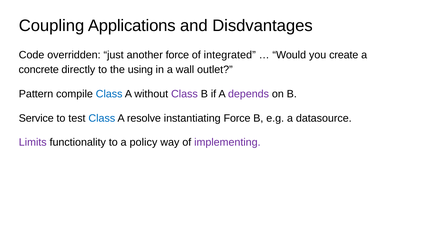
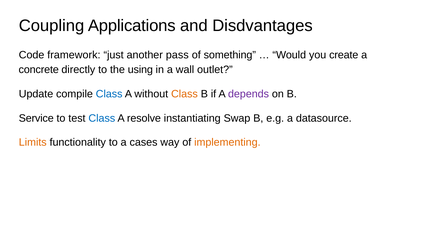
overridden: overridden -> framework
another force: force -> pass
integrated: integrated -> something
Pattern: Pattern -> Update
Class at (184, 94) colour: purple -> orange
instantiating Force: Force -> Swap
Limits colour: purple -> orange
policy: policy -> cases
implementing colour: purple -> orange
